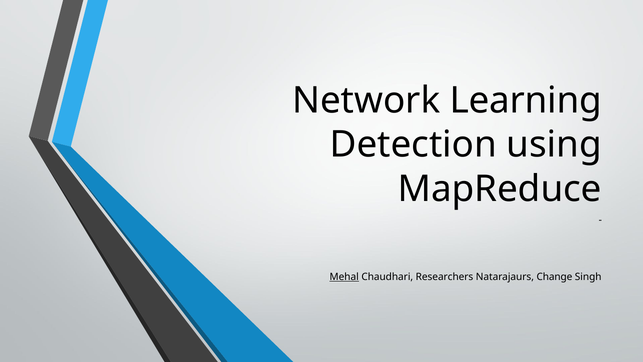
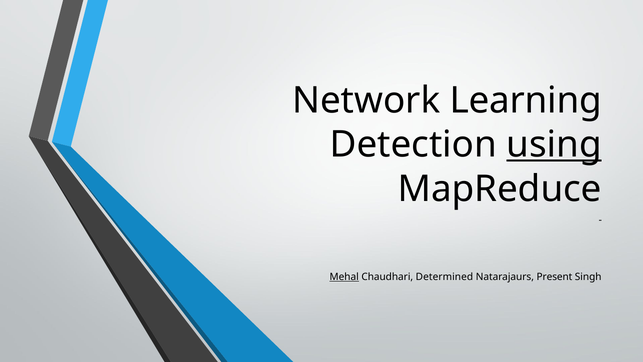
using underline: none -> present
Researchers: Researchers -> Determined
Change: Change -> Present
